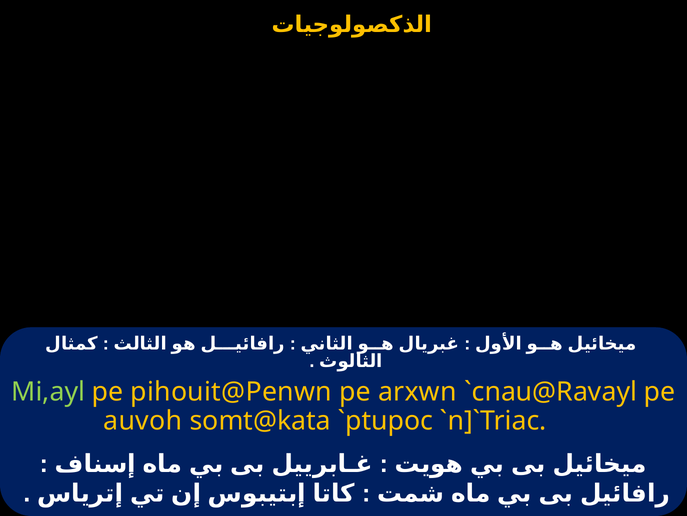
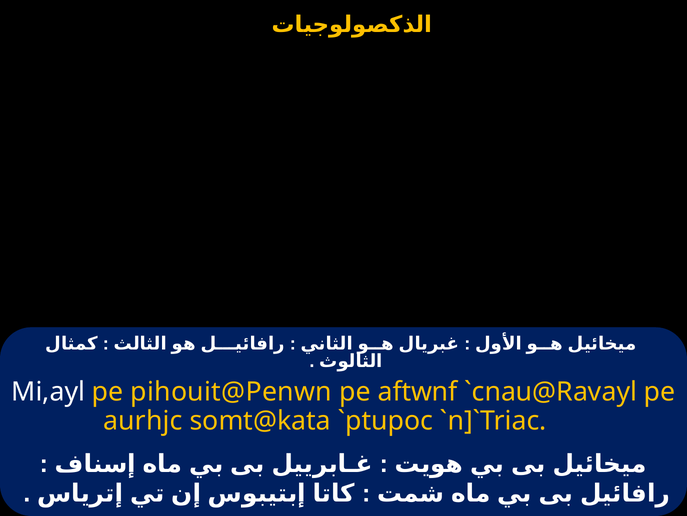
Mi,ayl colour: light green -> white
arxwn: arxwn -> aftwnf
auvoh: auvoh -> aurhjc
